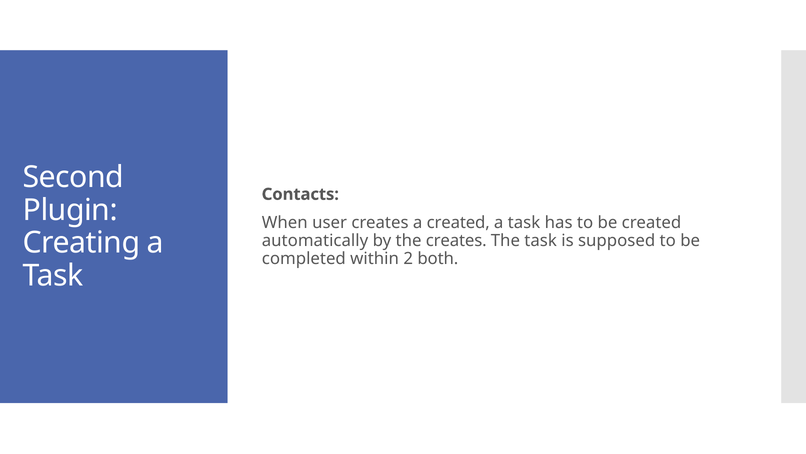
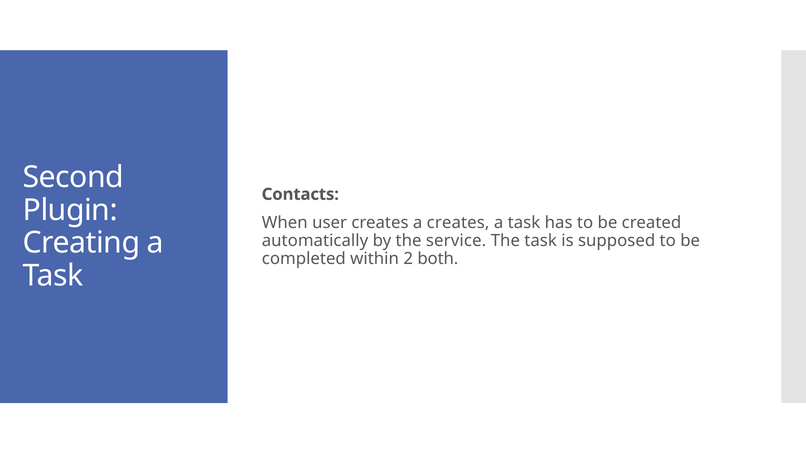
a created: created -> creates
the creates: creates -> service
